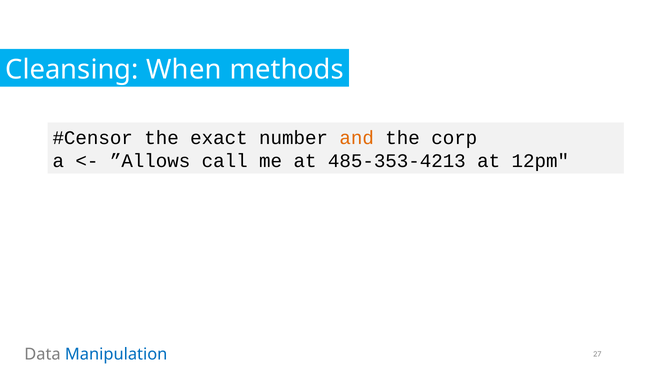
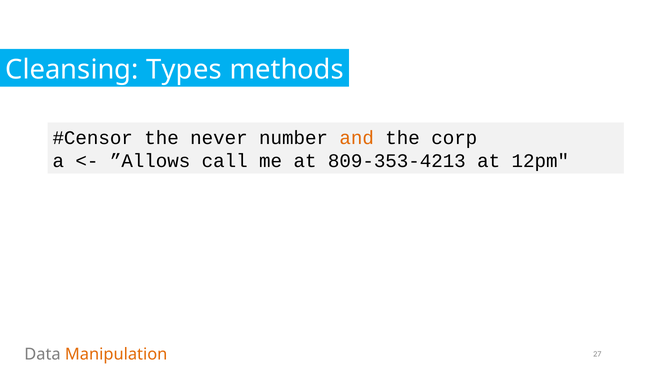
When: When -> Types
exact: exact -> never
485-353-4213: 485-353-4213 -> 809-353-4213
Manipulation colour: blue -> orange
